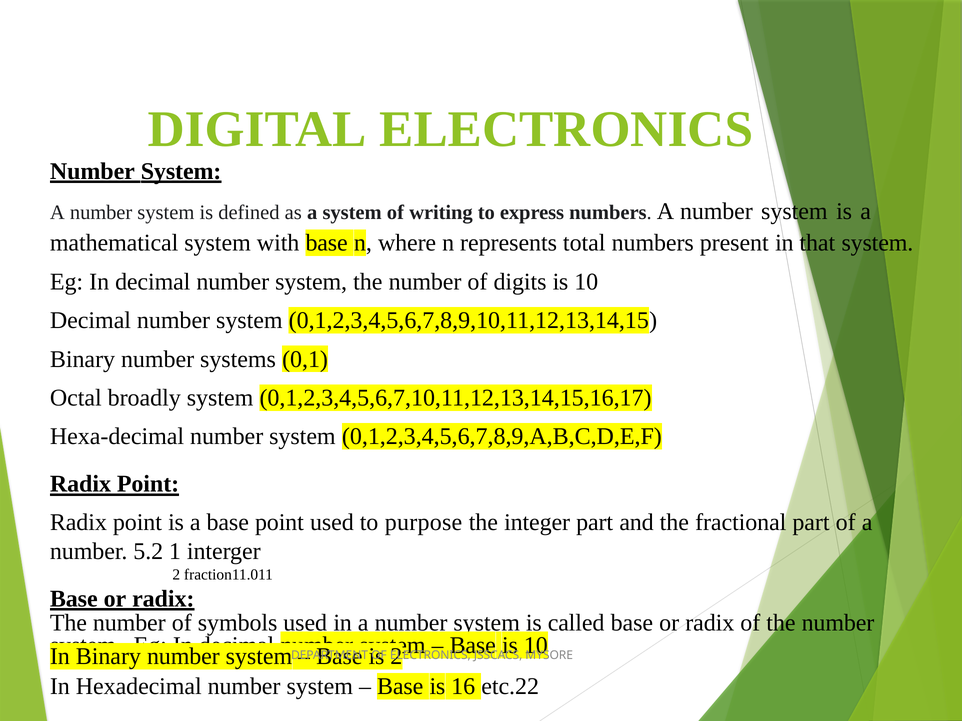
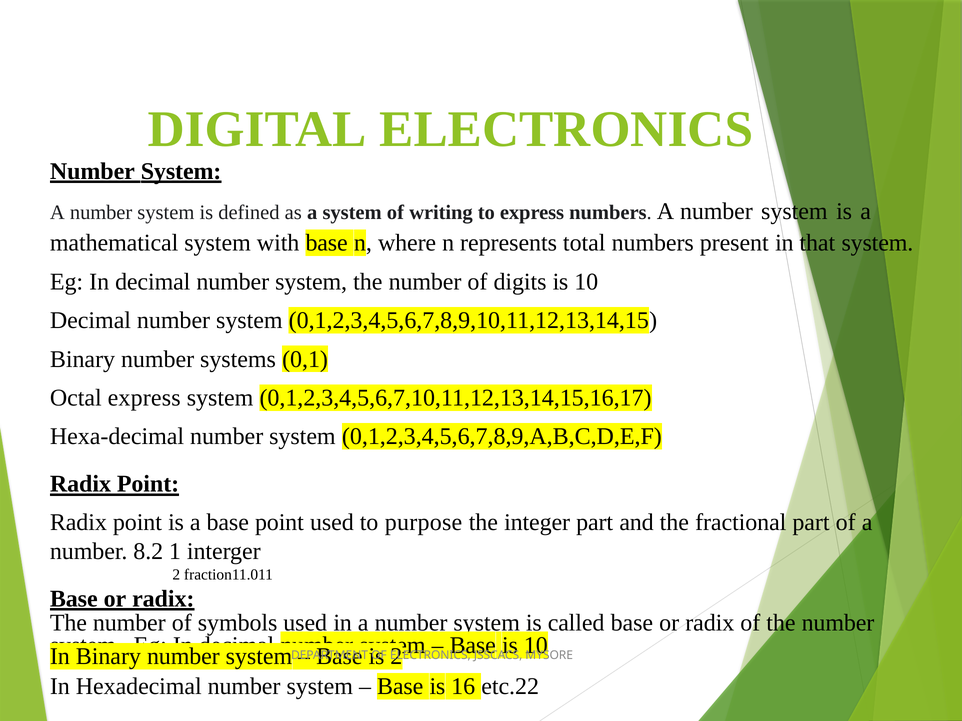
Octal broadly: broadly -> express
5.2: 5.2 -> 8.2
